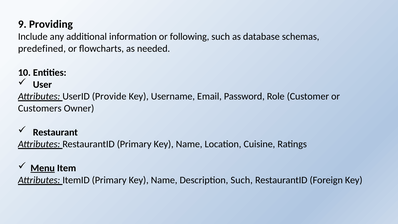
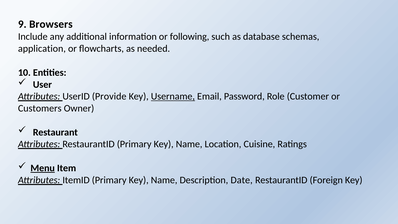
Providing: Providing -> Browsers
predefined: predefined -> application
Username underline: none -> present
Description Such: Such -> Date
